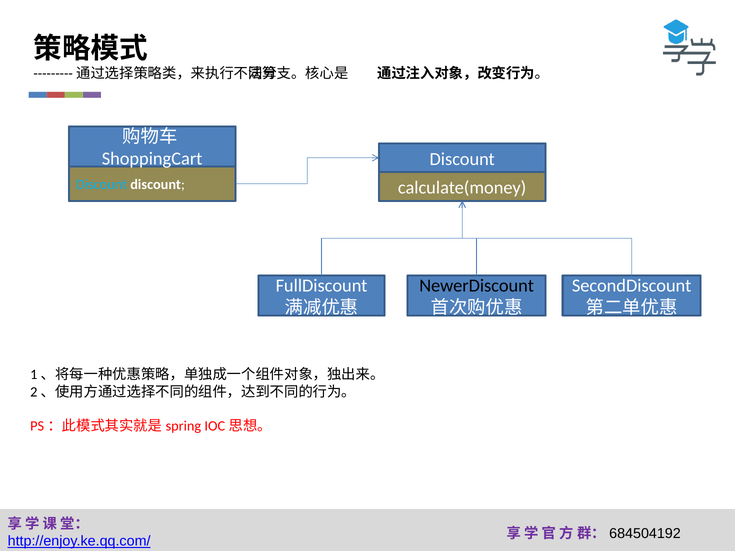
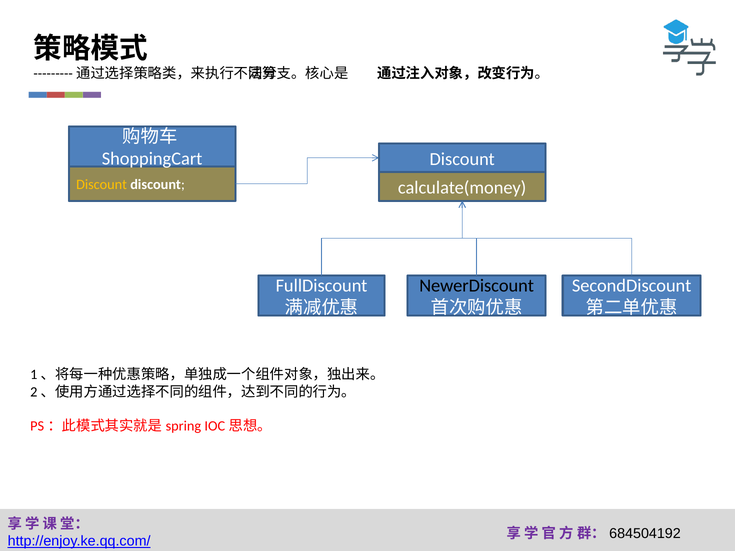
Discount at (102, 185) colour: light blue -> yellow
